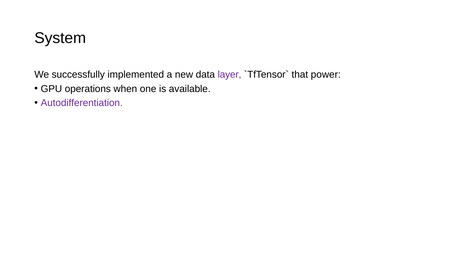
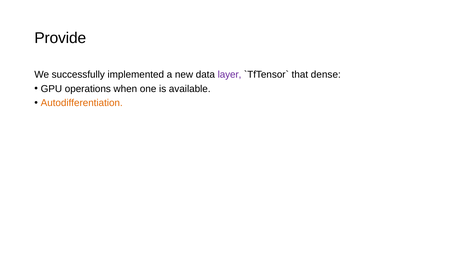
System: System -> Provide
power: power -> dense
Autodifferentiation colour: purple -> orange
